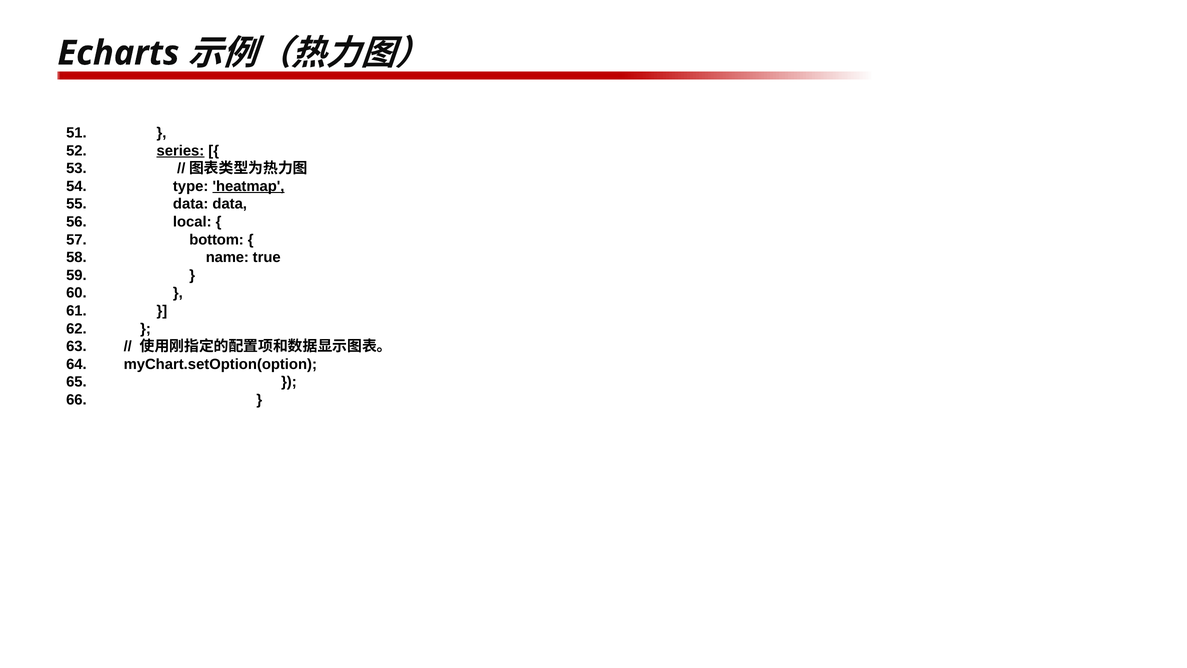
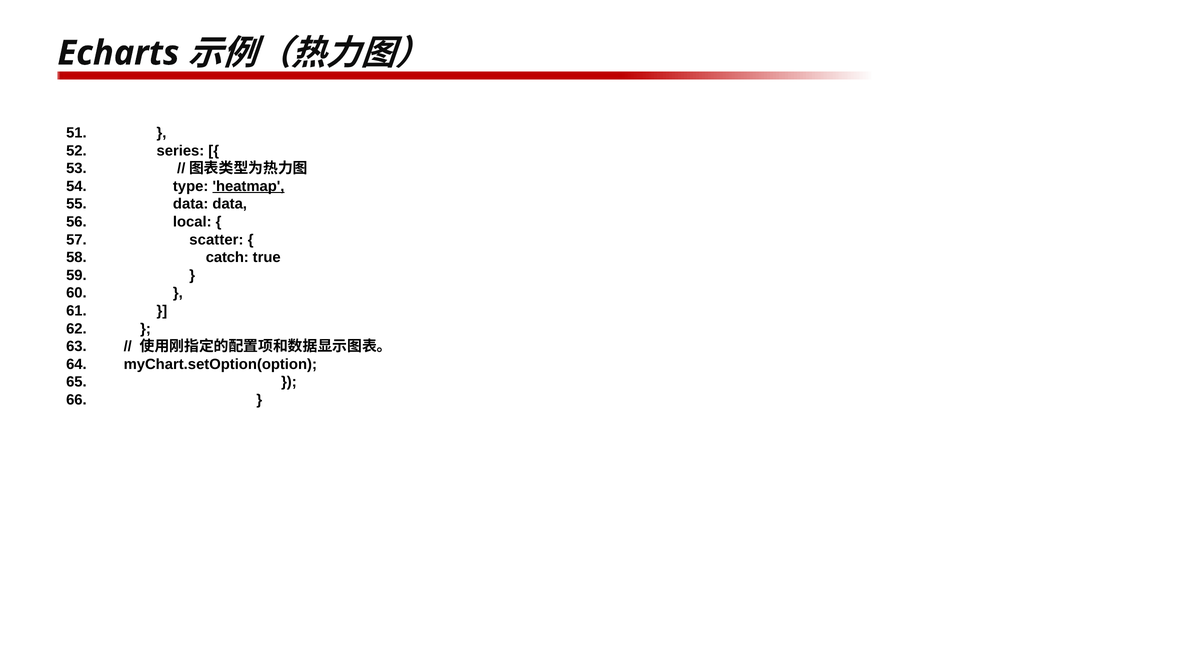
series underline: present -> none
bottom: bottom -> scatter
name: name -> catch
